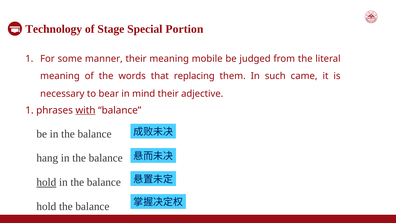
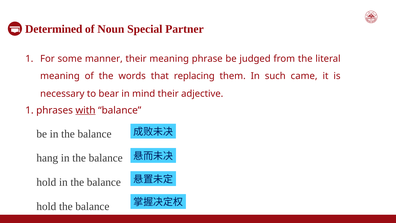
Technology: Technology -> Determined
Stage: Stage -> Noun
Portion: Portion -> Partner
mobile: mobile -> phrase
hold at (46, 182) underline: present -> none
